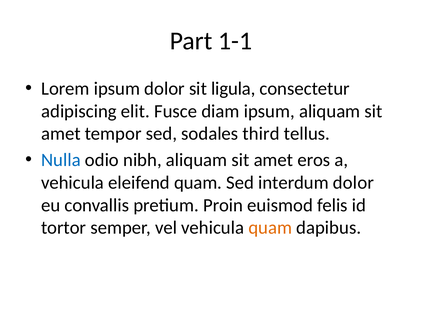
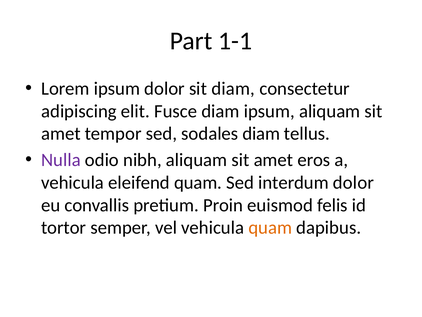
sit ligula: ligula -> diam
sodales third: third -> diam
Nulla colour: blue -> purple
